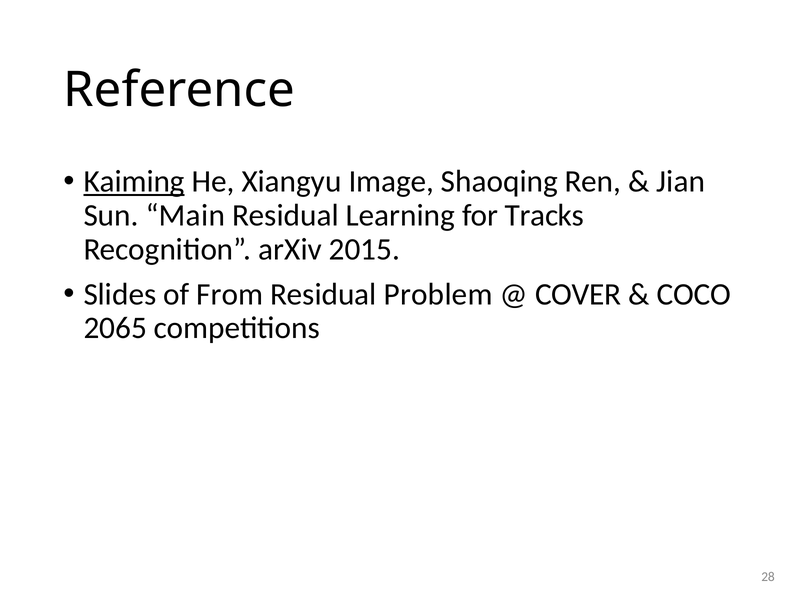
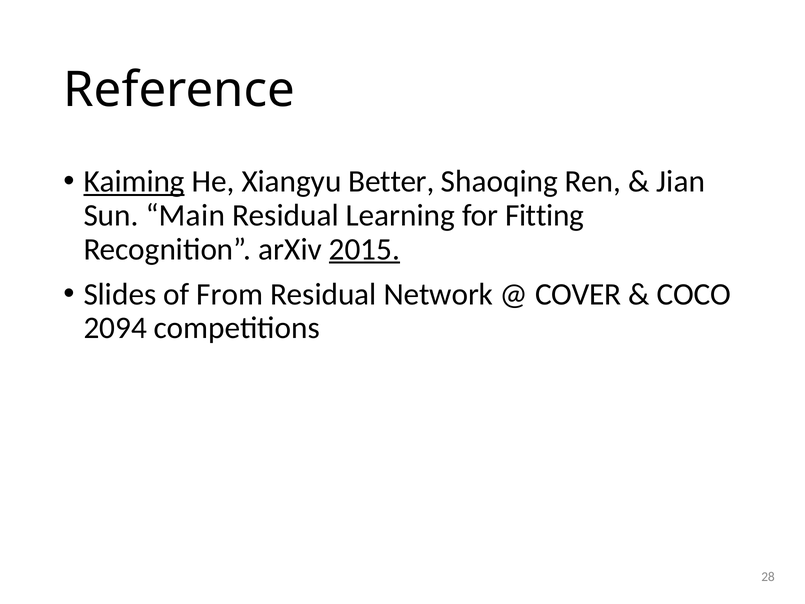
Image: Image -> Better
Tracks: Tracks -> Fitting
2015 underline: none -> present
Problem: Problem -> Network
2065: 2065 -> 2094
